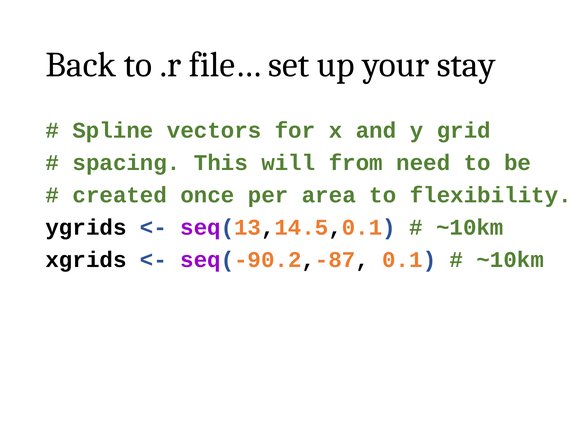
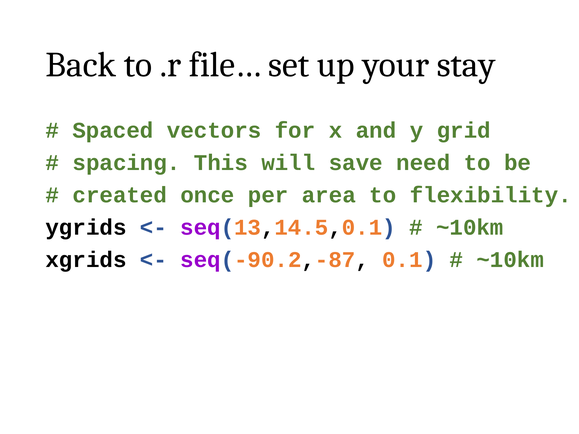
Spline: Spline -> Spaced
from: from -> save
